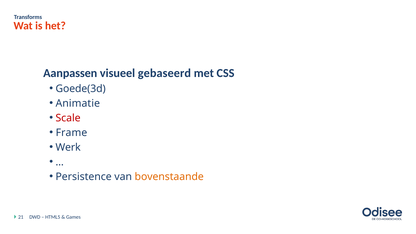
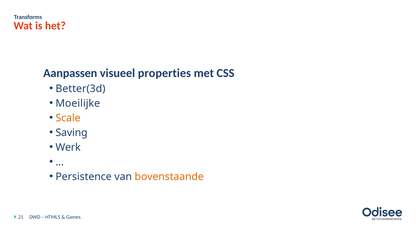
gebaseerd: gebaseerd -> properties
Goede(3d: Goede(3d -> Better(3d
Animatie: Animatie -> Moeilijke
Scale colour: red -> orange
Frame: Frame -> Saving
